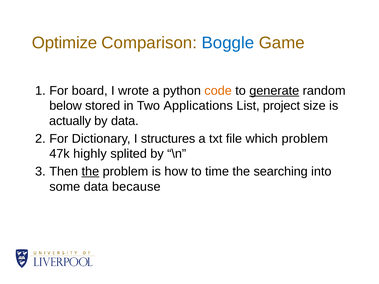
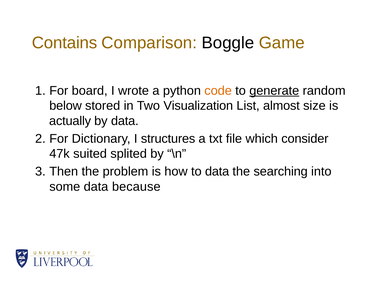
Optimize: Optimize -> Contains
Boggle colour: blue -> black
Applications: Applications -> Visualization
project: project -> almost
which problem: problem -> consider
highly: highly -> suited
the at (90, 172) underline: present -> none
to time: time -> data
